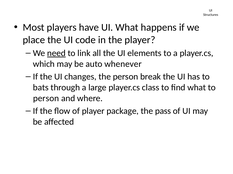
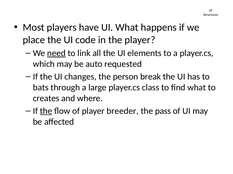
whenever: whenever -> requested
person at (46, 99): person -> creates
the at (46, 111) underline: none -> present
package: package -> breeder
